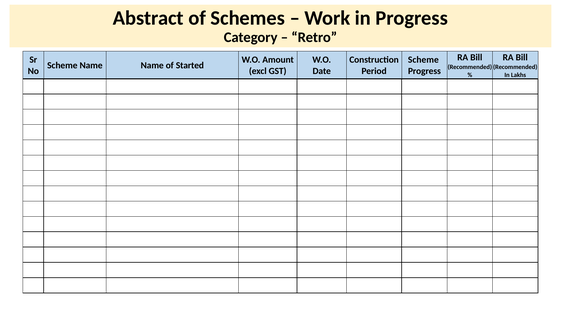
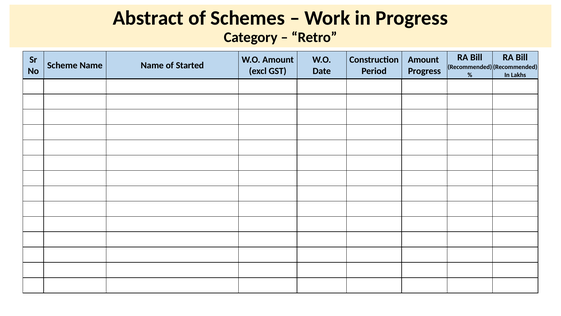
Scheme at (423, 60): Scheme -> Amount
